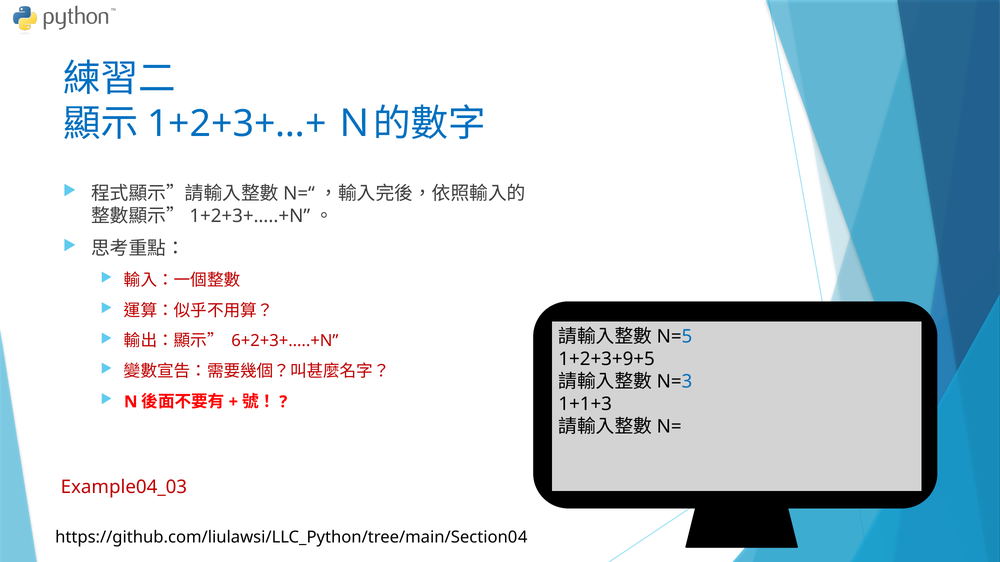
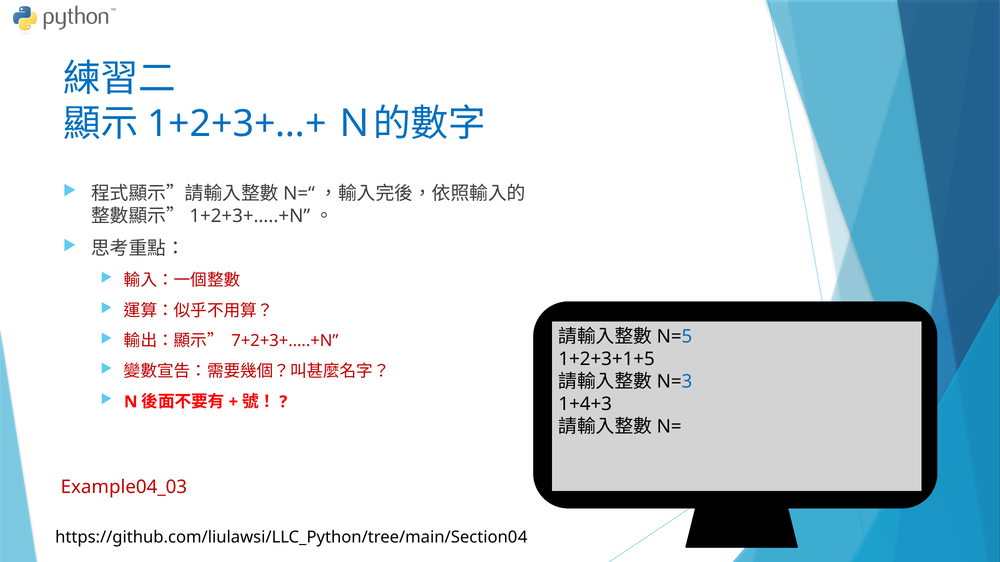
6+2+3+…..+N: 6+2+3+…..+N -> 7+2+3+…..+N
1+2+3+9+5: 1+2+3+9+5 -> 1+2+3+1+5
1+1+3: 1+1+3 -> 1+4+3
